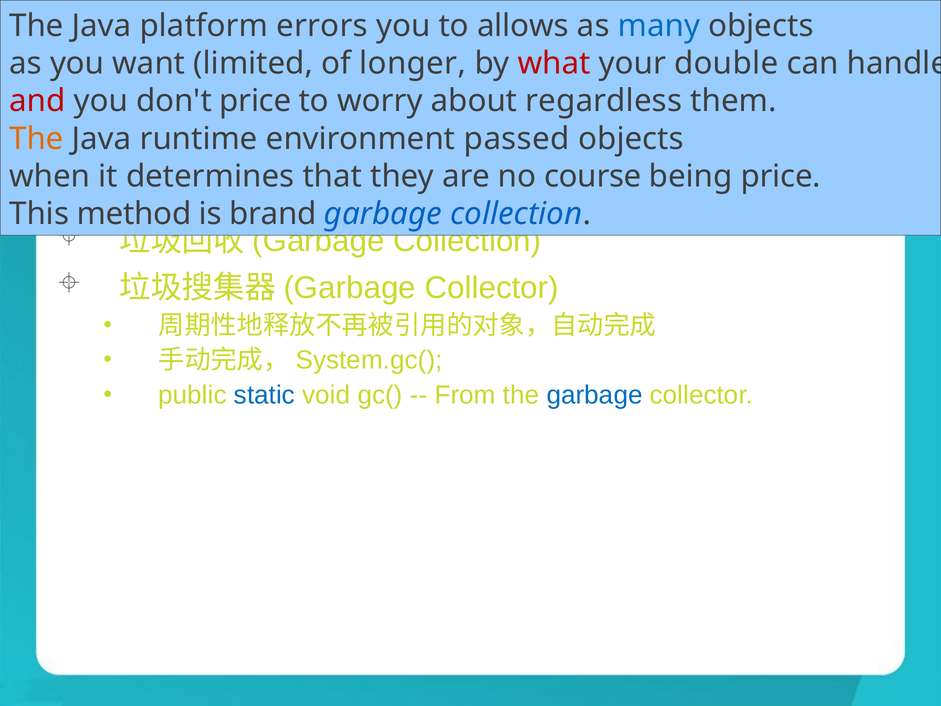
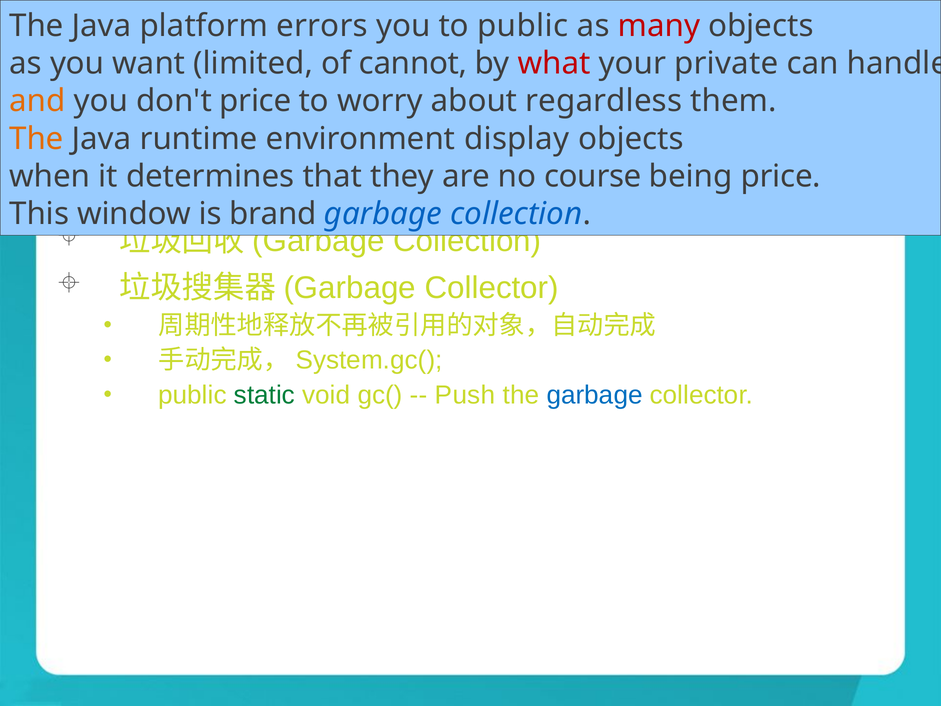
to allows: allows -> public
many colour: blue -> red
longer: longer -> cannot
double: double -> private
and colour: red -> orange
passed: passed -> display
method: method -> window
static colour: blue -> green
From: From -> Push
